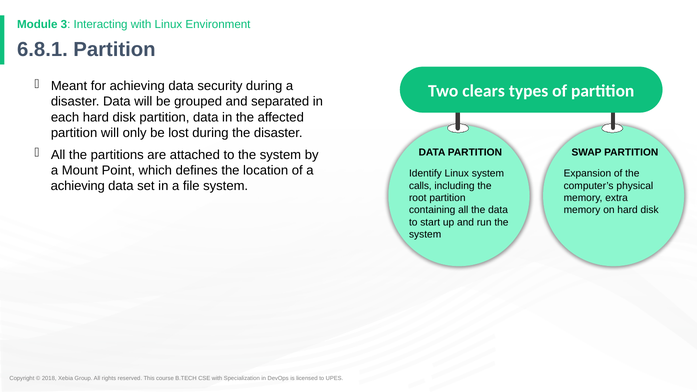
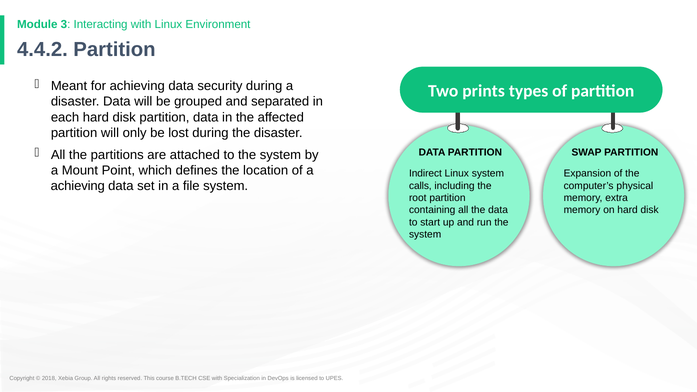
6.8.1: 6.8.1 -> 4.4.2
clears: clears -> prints
Identify: Identify -> Indirect
